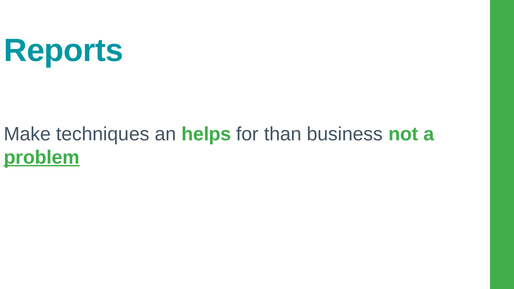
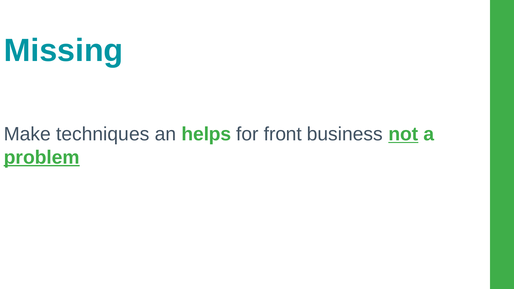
Reports: Reports -> Missing
than: than -> front
not underline: none -> present
